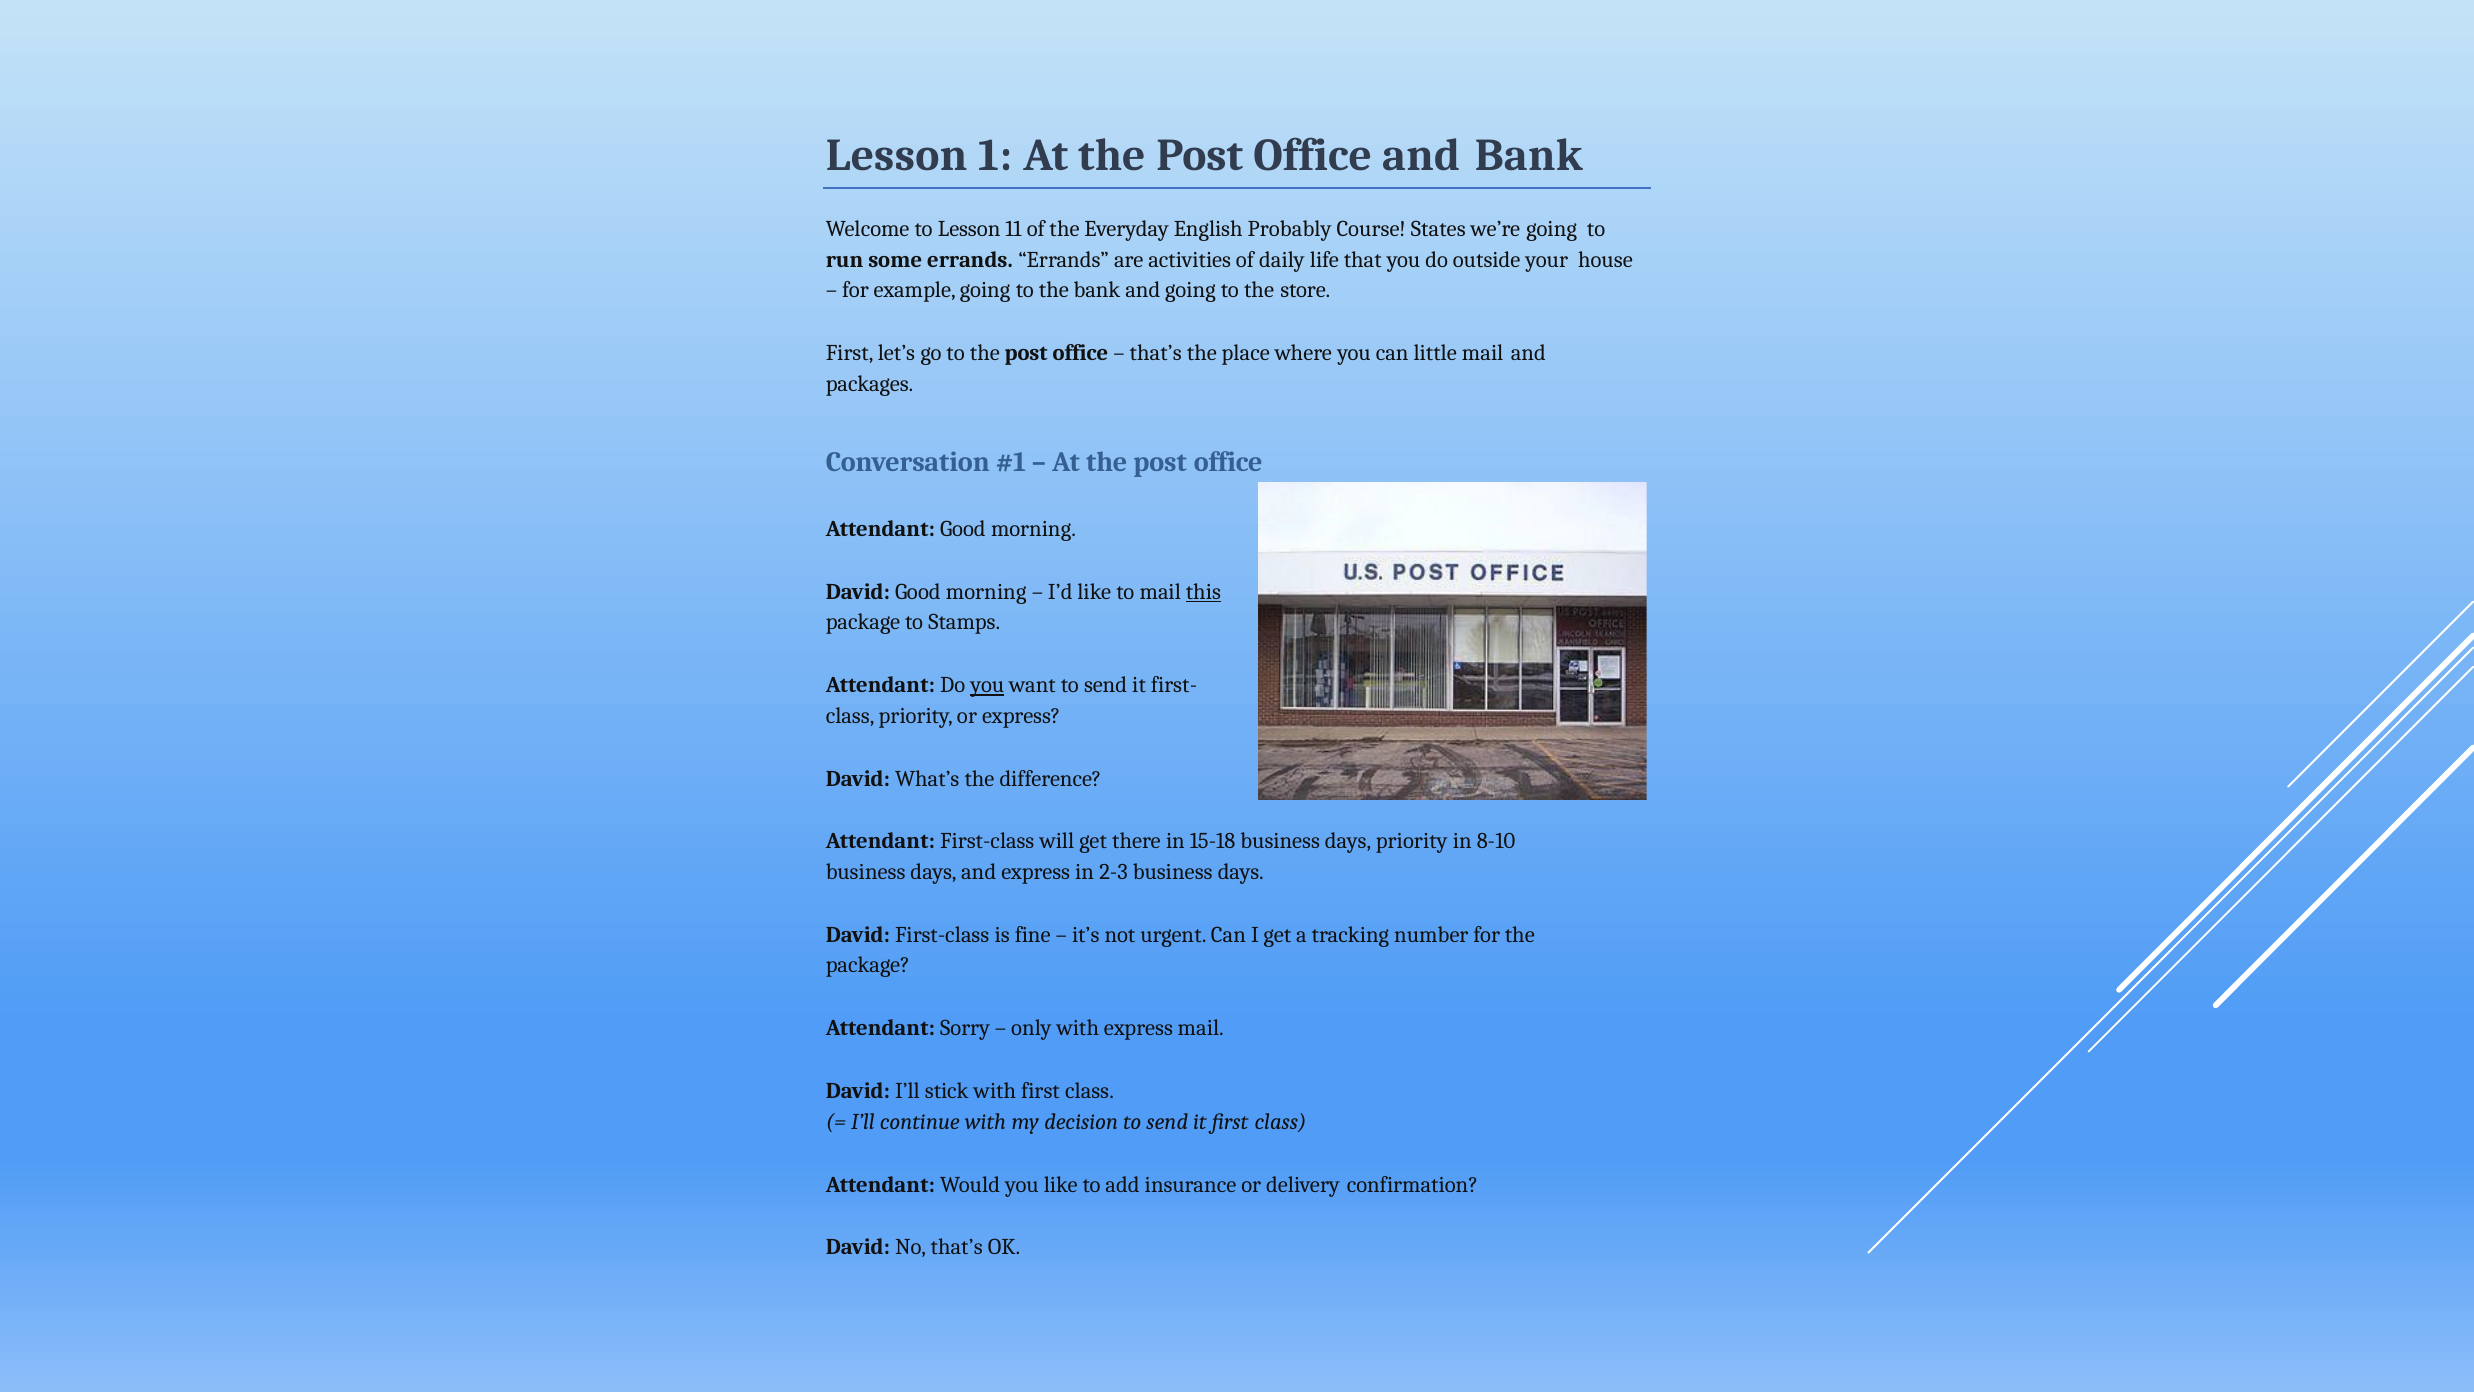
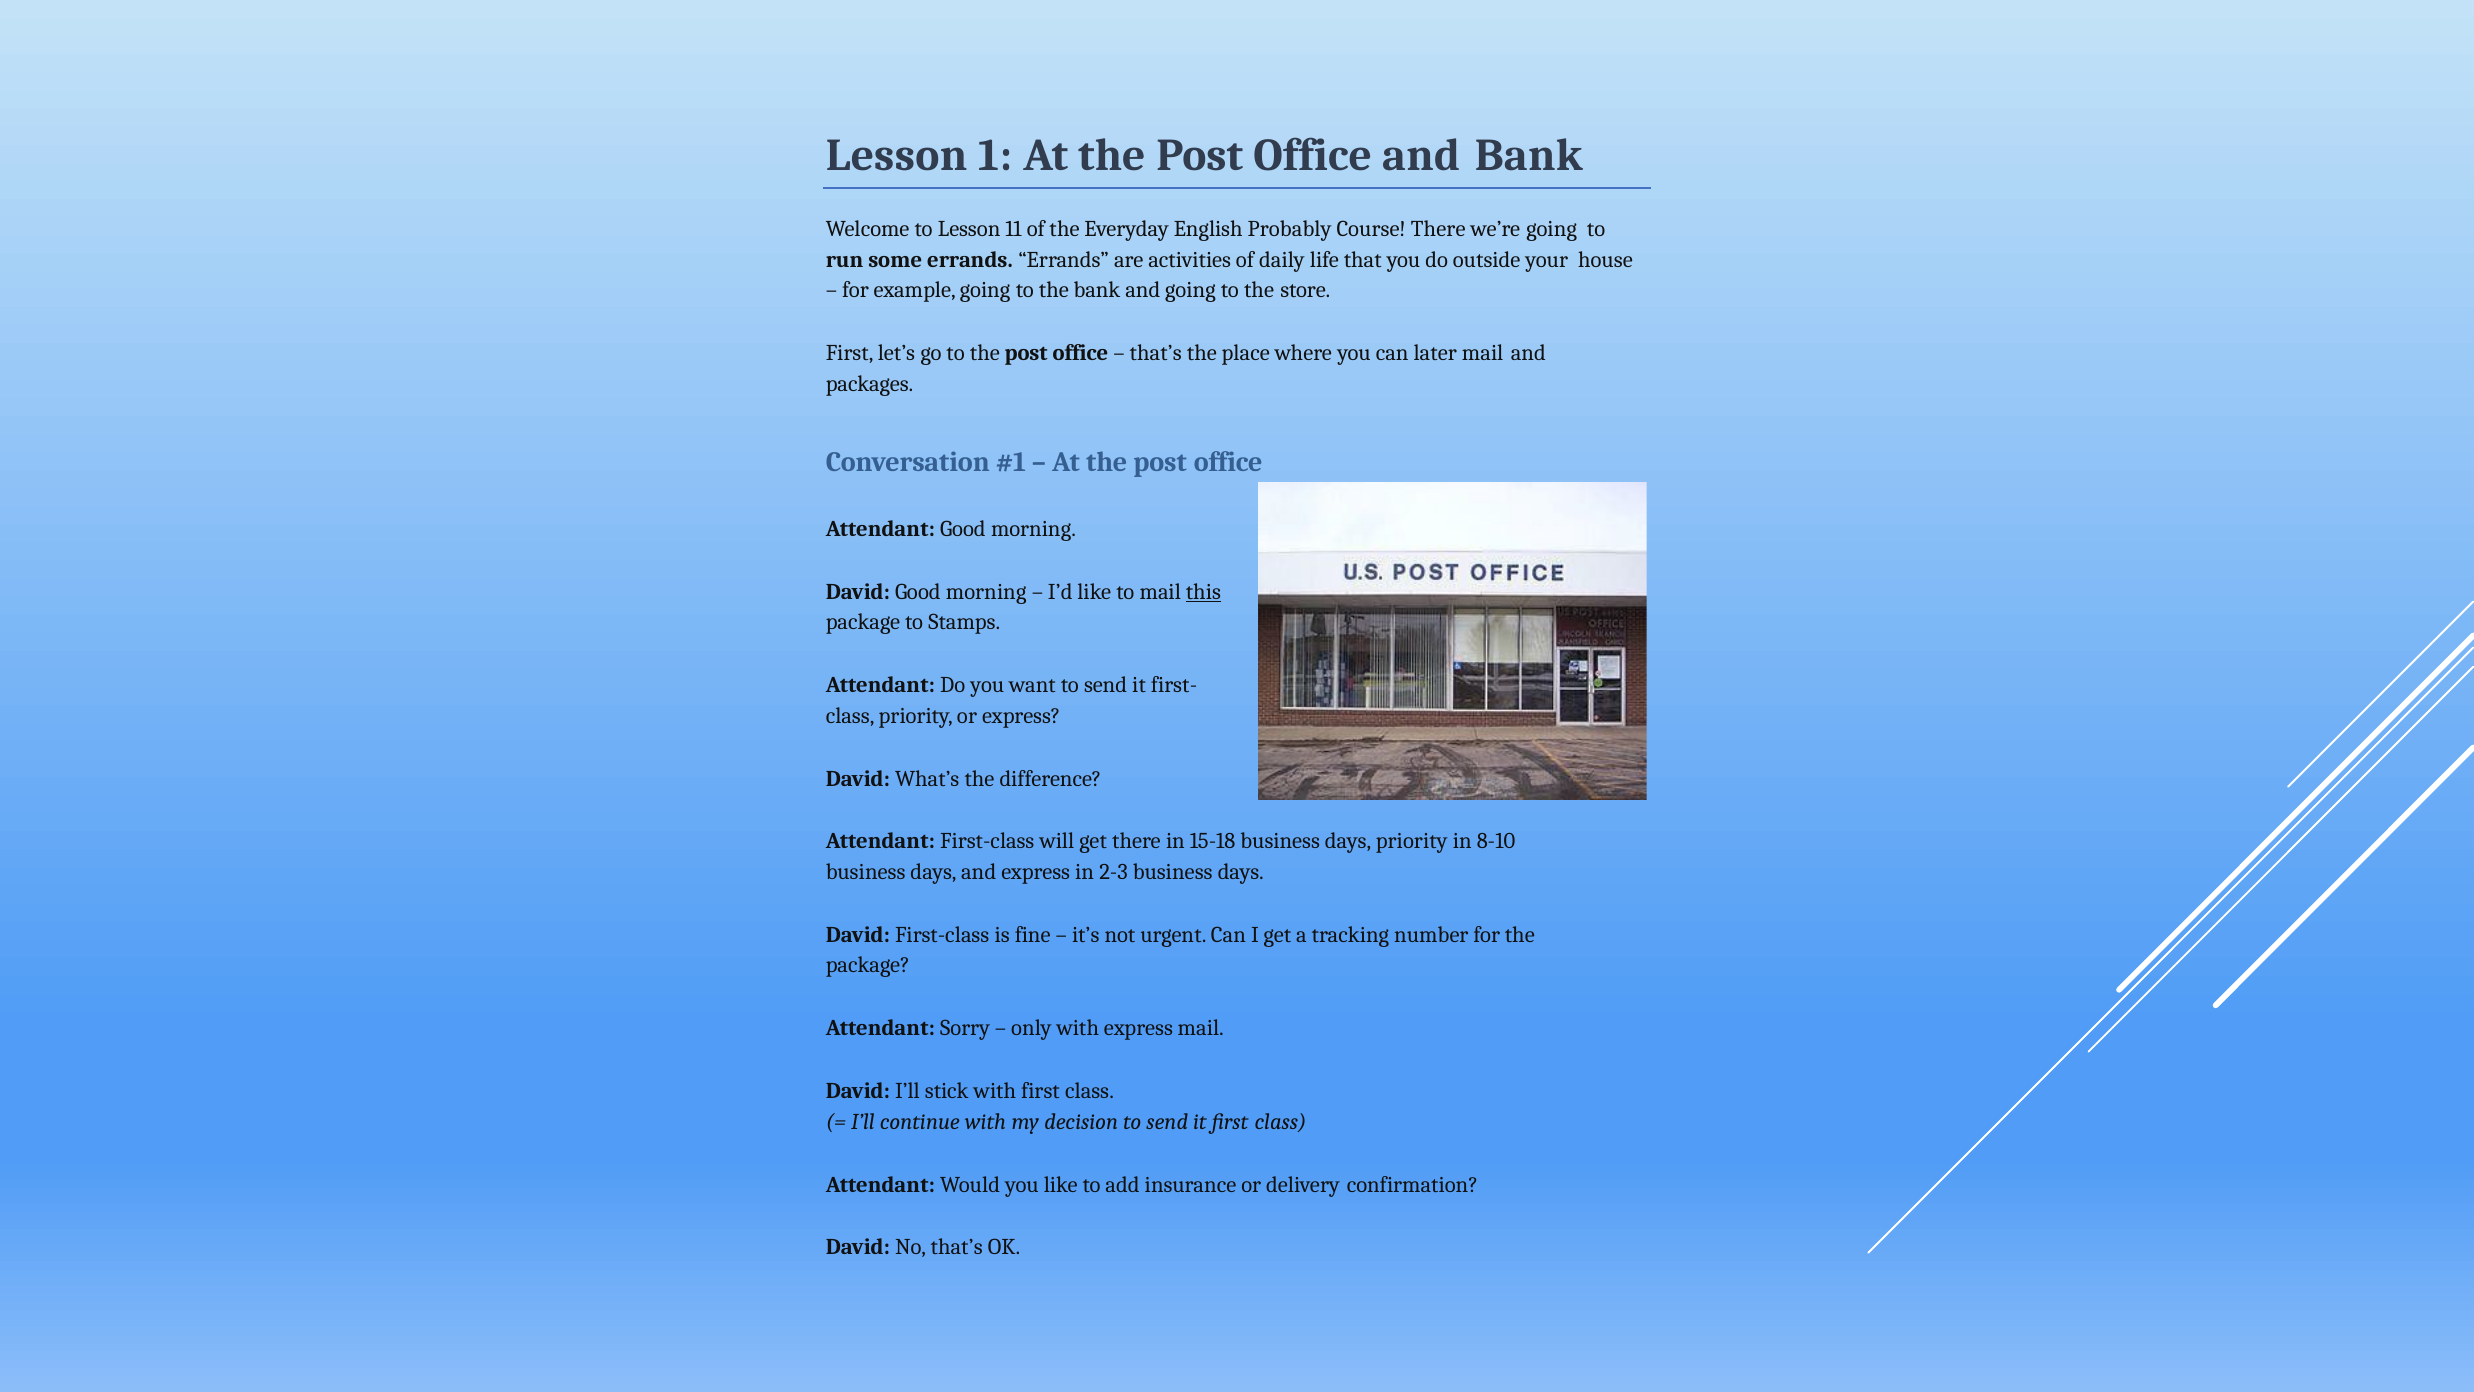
Course States: States -> There
little: little -> later
you at (987, 685) underline: present -> none
